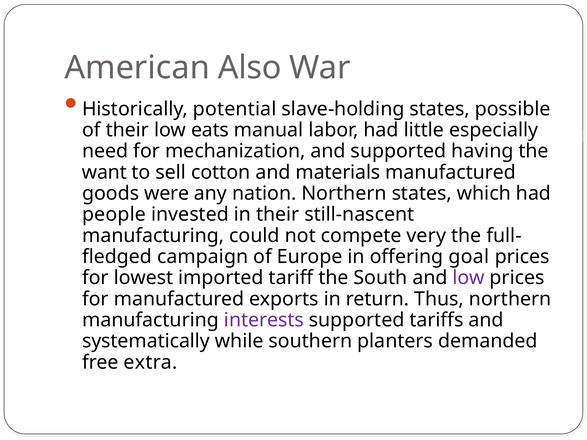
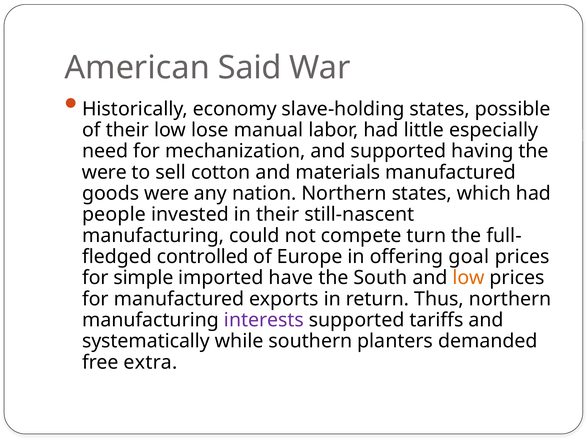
Also: Also -> Said
potential: potential -> economy
eats: eats -> lose
want at (104, 172): want -> were
very: very -> turn
campaign: campaign -> controlled
lowest: lowest -> simple
tariff: tariff -> have
low at (469, 278) colour: purple -> orange
